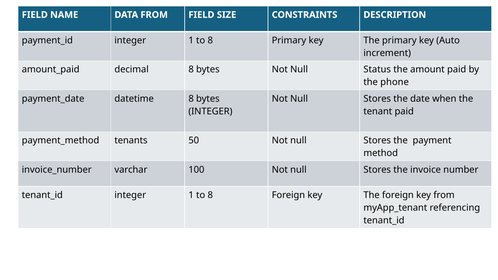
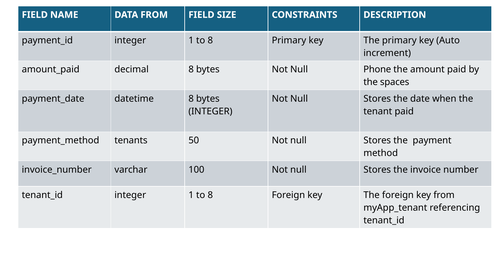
Status: Status -> Phone
phone: phone -> spaces
